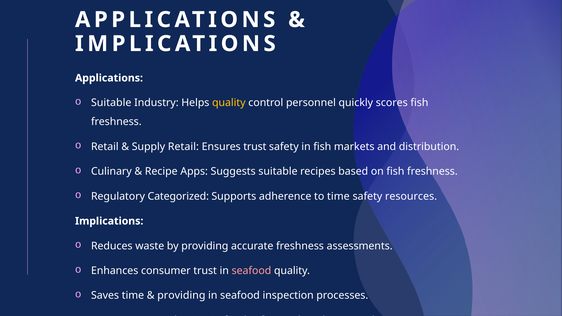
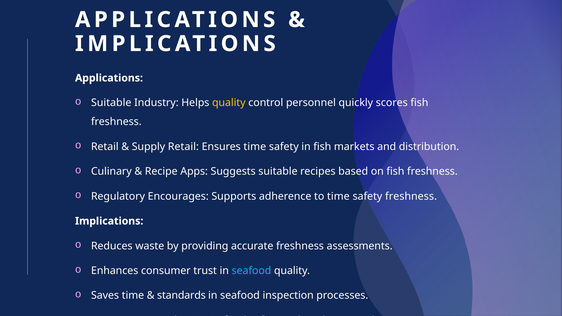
Ensures trust: trust -> time
Regulatory Categorized: Categorized -> Encourages
safety resources: resources -> freshness
seafood at (251, 271) colour: pink -> light blue
providing at (181, 296): providing -> standards
